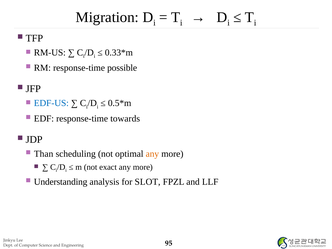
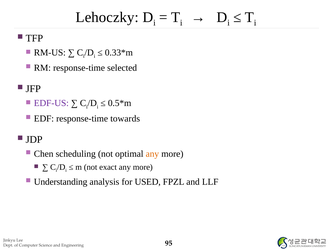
Migration: Migration -> Lehoczky
possible: possible -> selected
EDF-US colour: blue -> purple
Than: Than -> Chen
SLOT: SLOT -> USED
